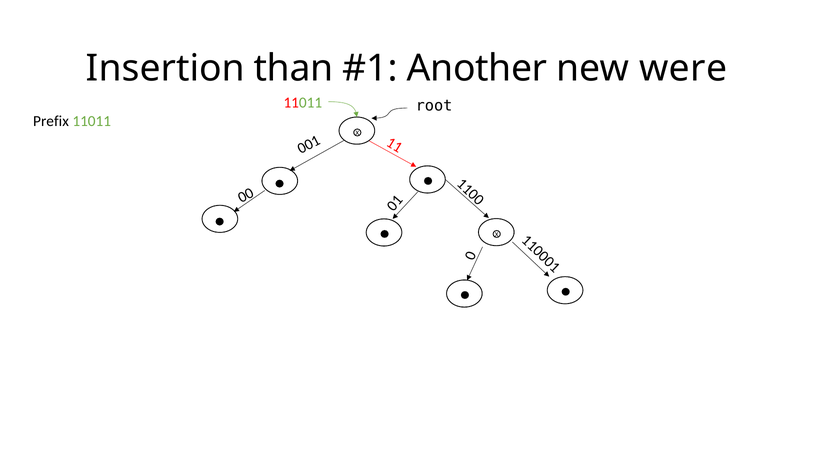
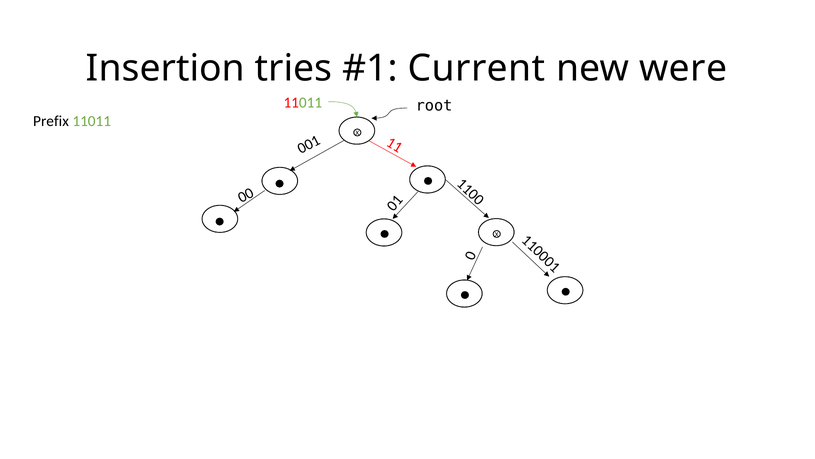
than: than -> tries
Another: Another -> Current
